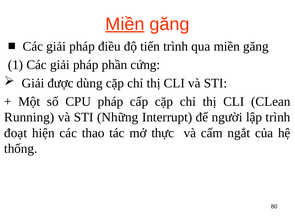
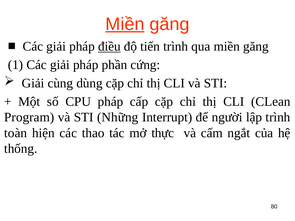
điều underline: none -> present
được: được -> cùng
Running: Running -> Program
đoạt: đoạt -> toàn
